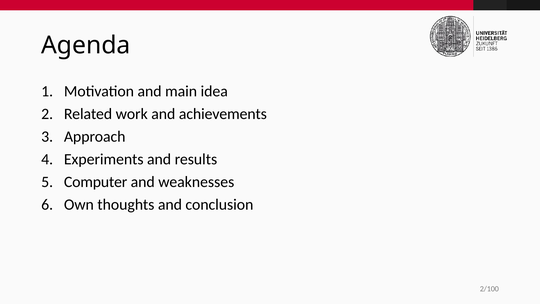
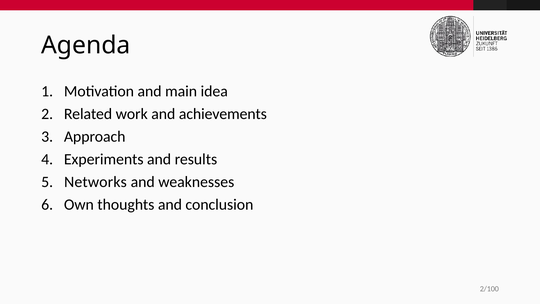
Computer: Computer -> Networks
